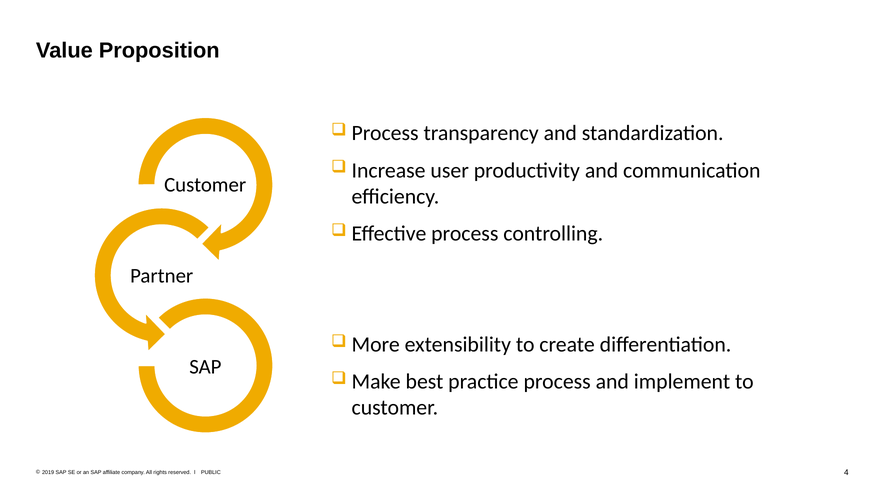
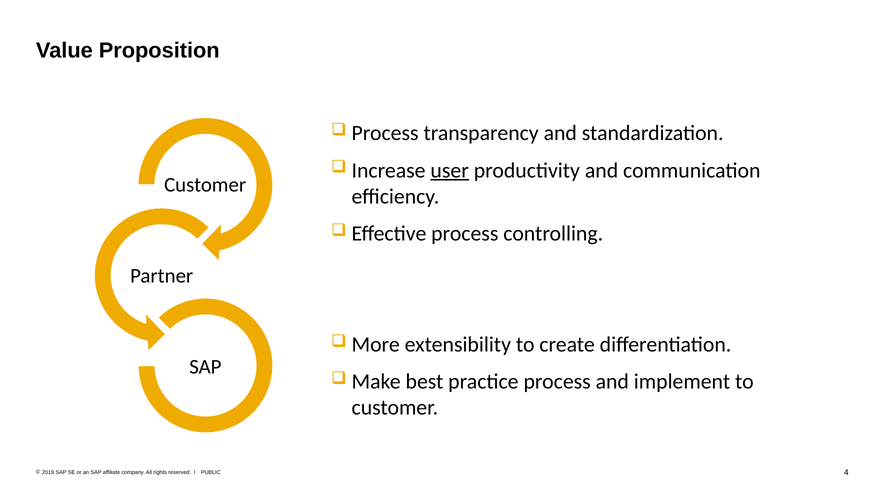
user underline: none -> present
